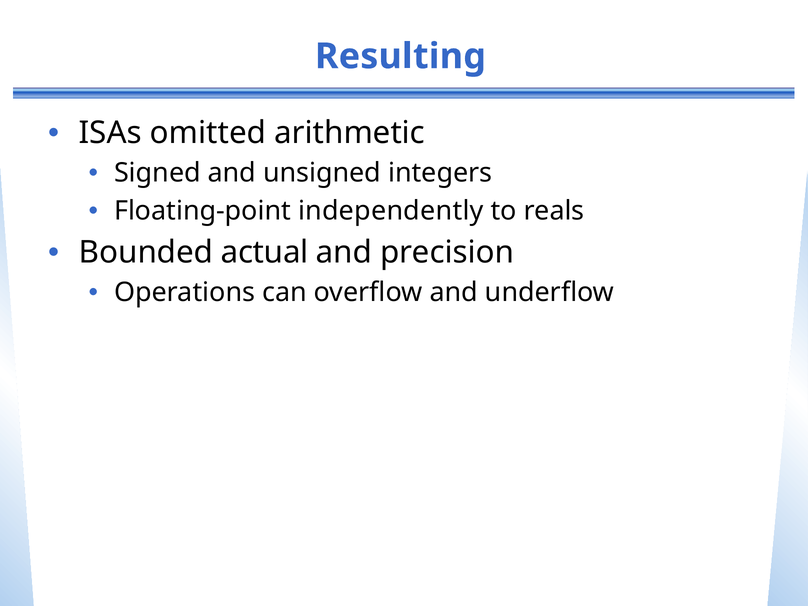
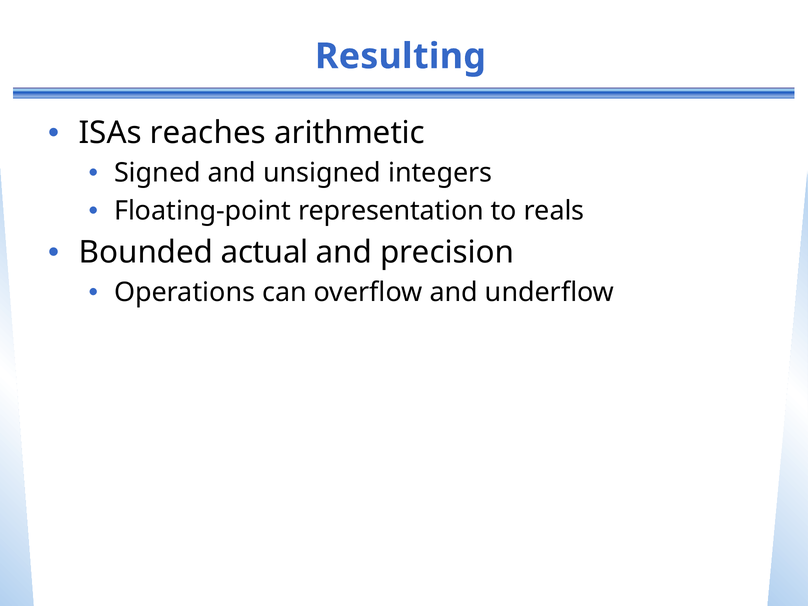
omitted: omitted -> reaches
independently: independently -> representation
